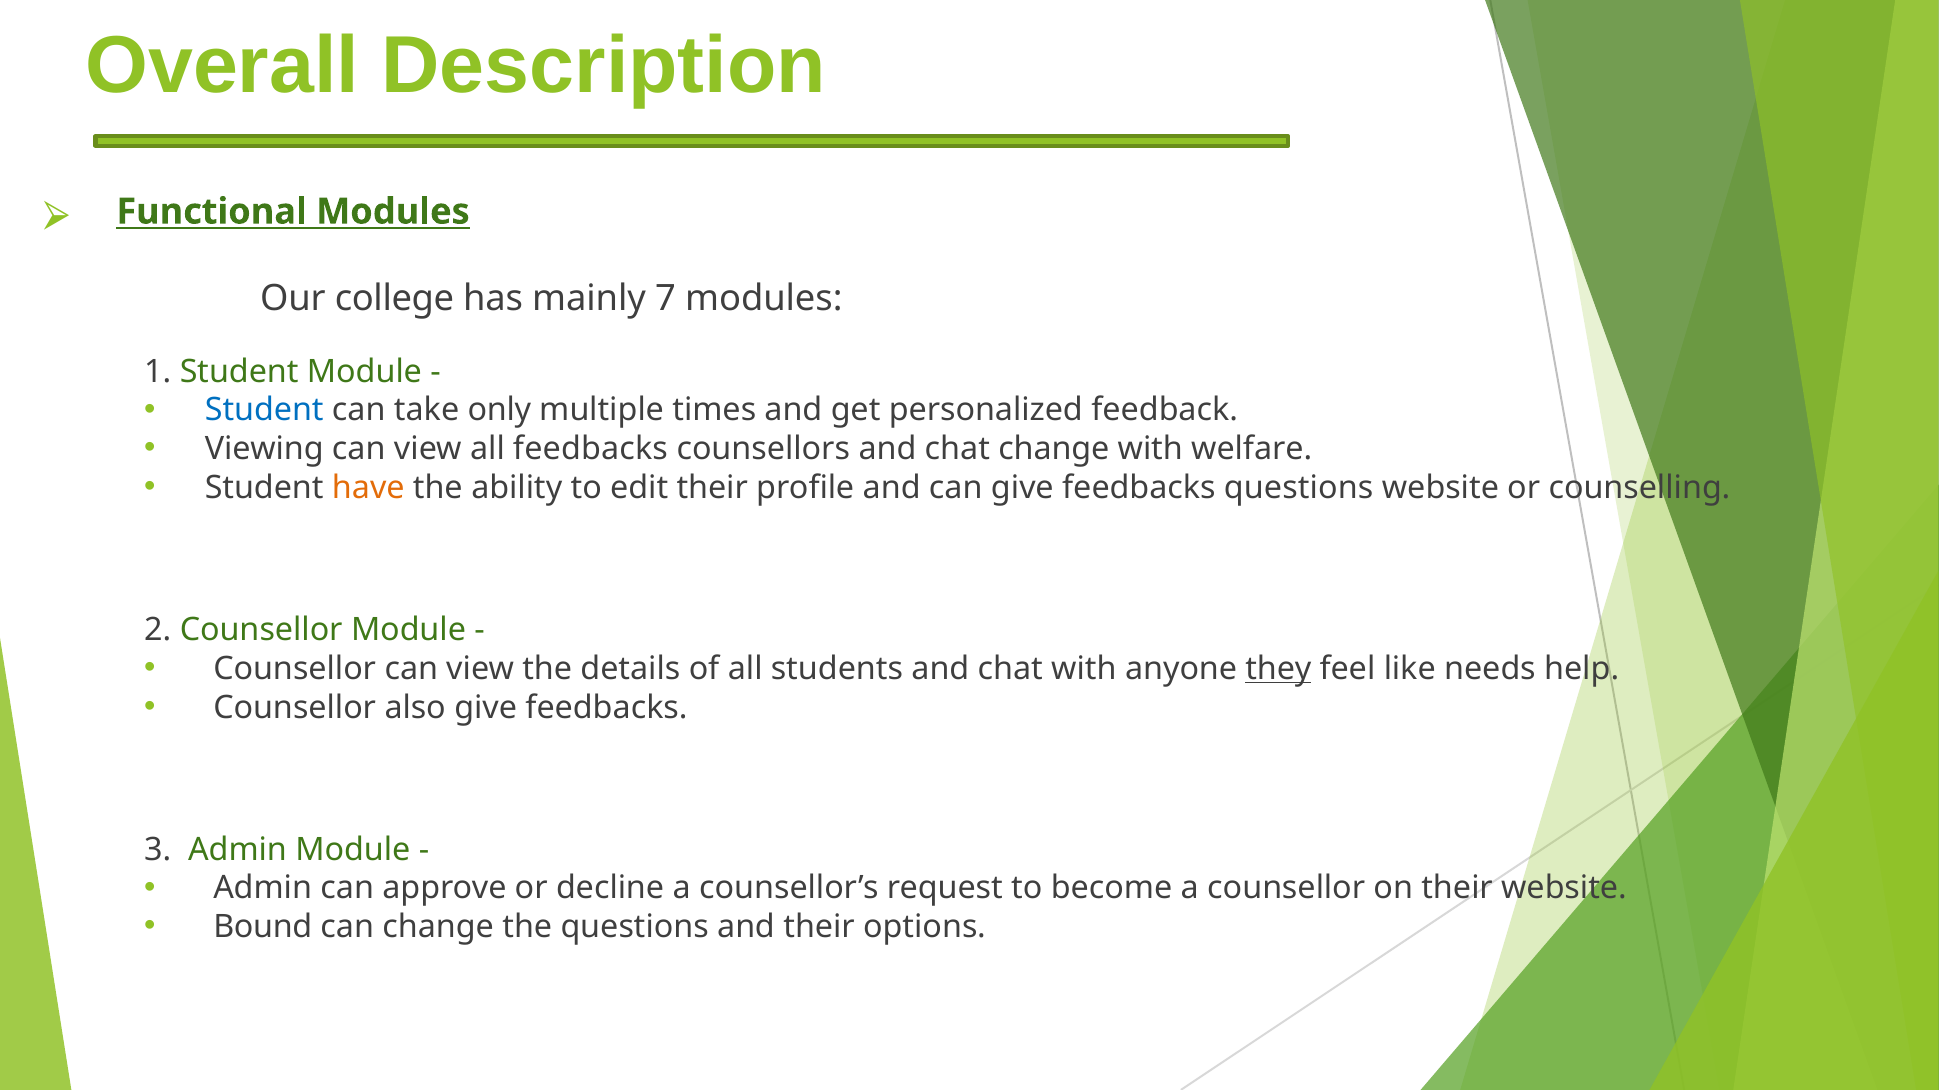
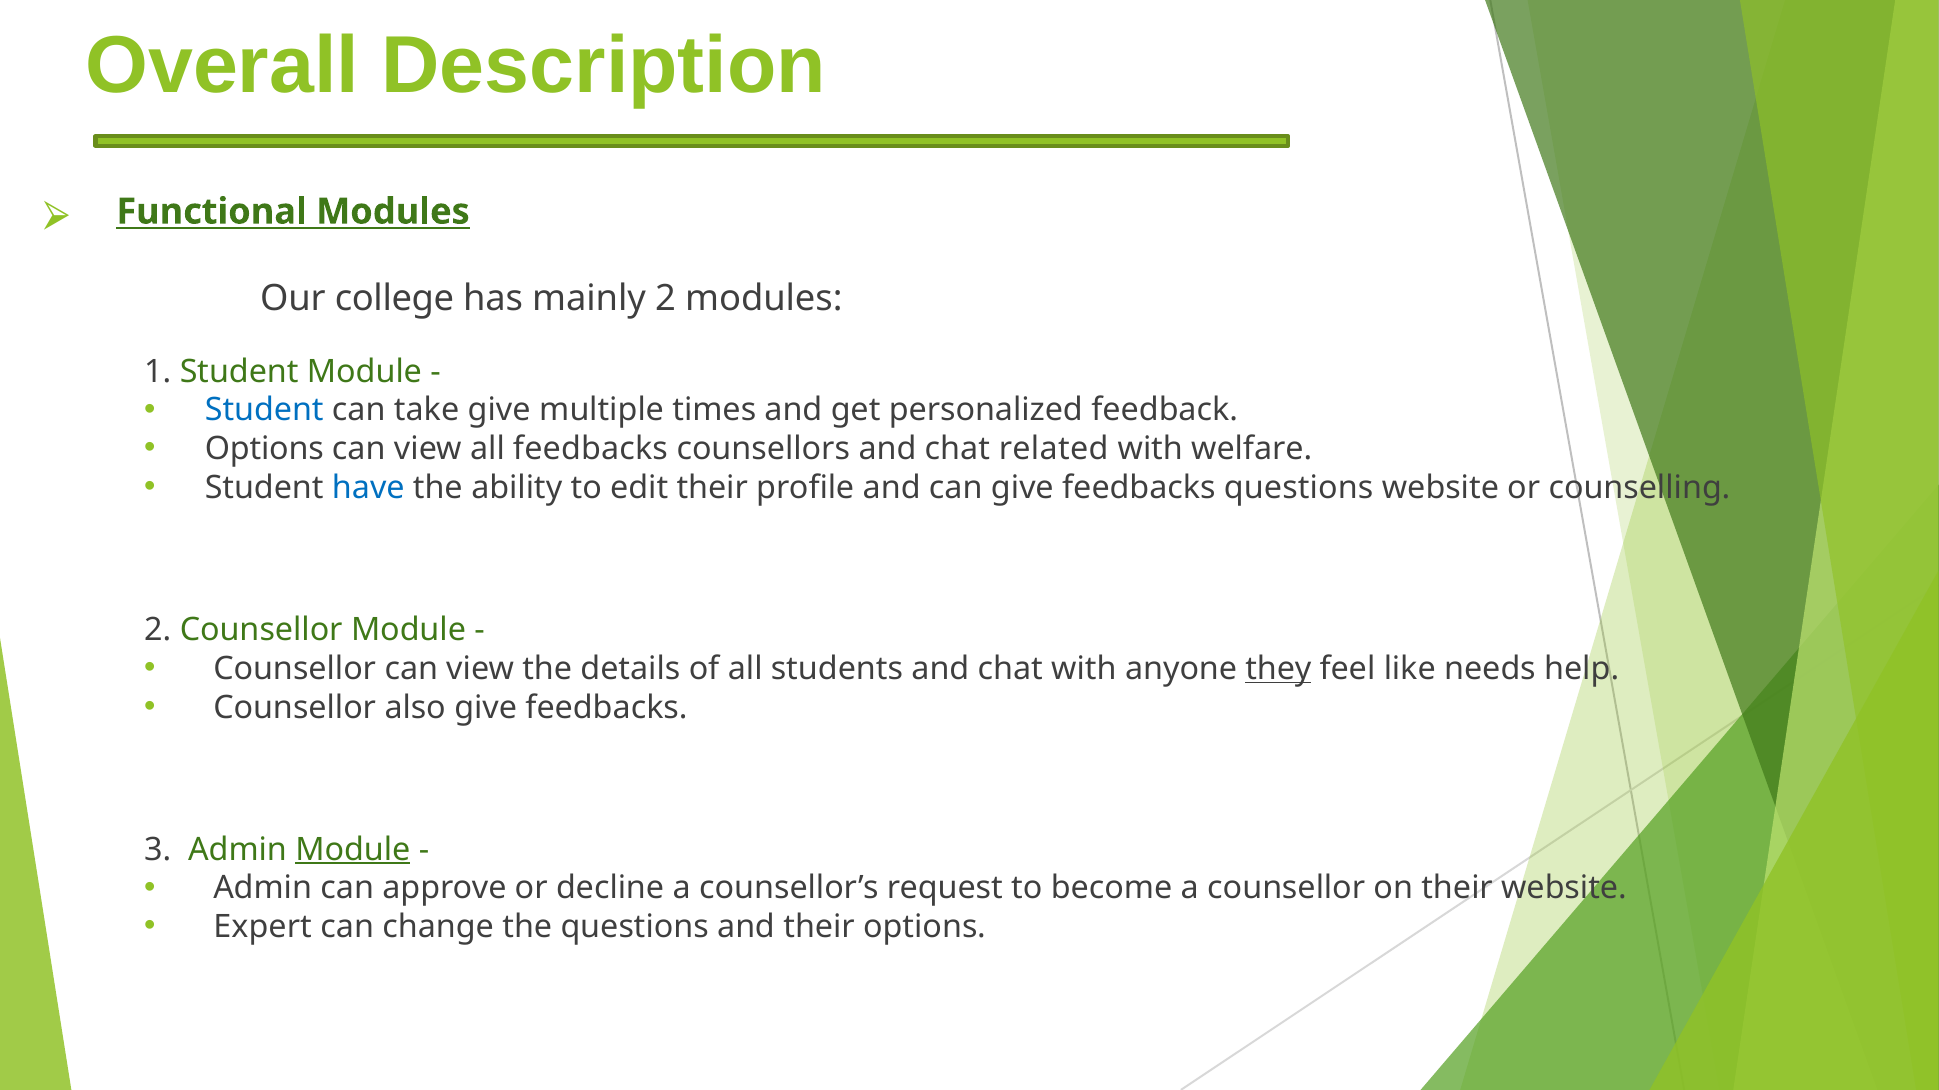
mainly 7: 7 -> 2
take only: only -> give
Viewing at (264, 449): Viewing -> Options
chat change: change -> related
have colour: orange -> blue
Module at (353, 850) underline: none -> present
Bound: Bound -> Expert
